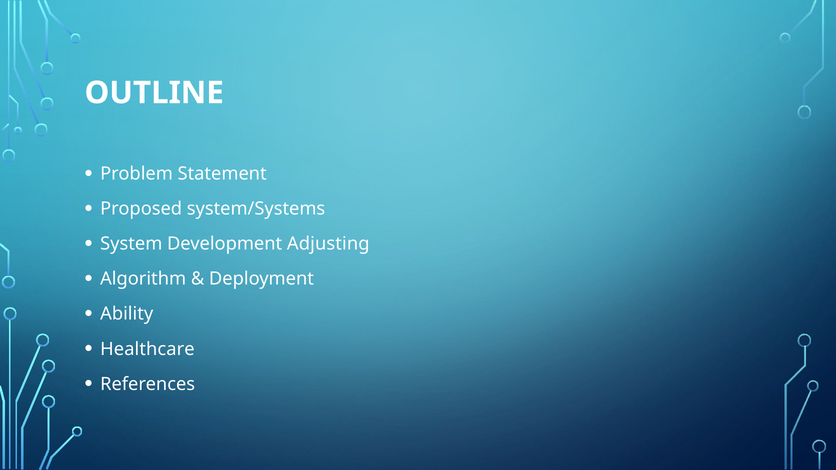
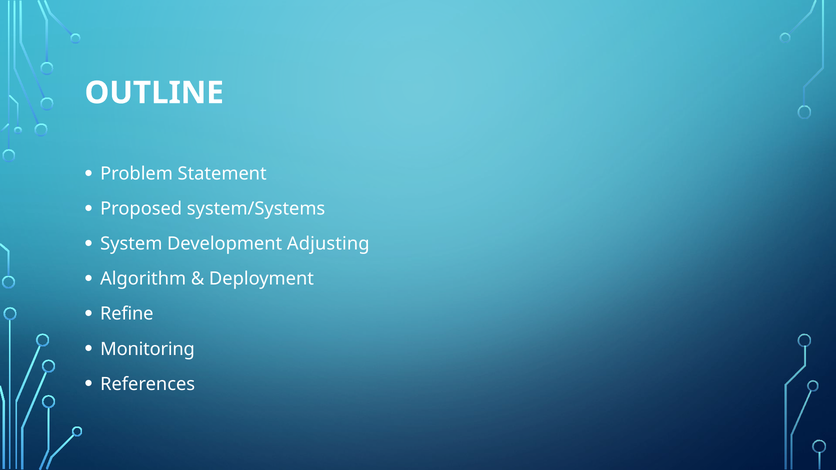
Ability: Ability -> Refine
Healthcare: Healthcare -> Monitoring
